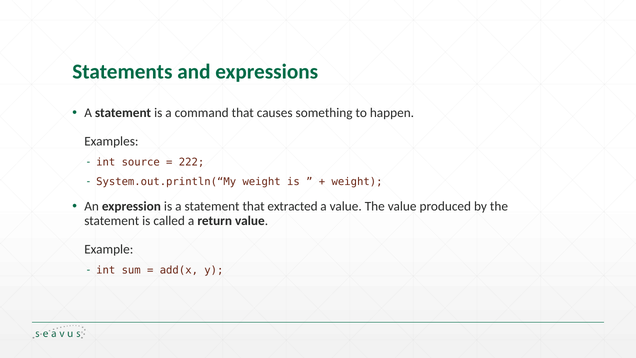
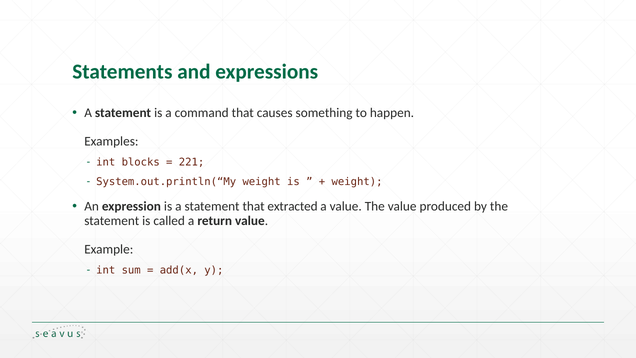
source: source -> blocks
222: 222 -> 221
